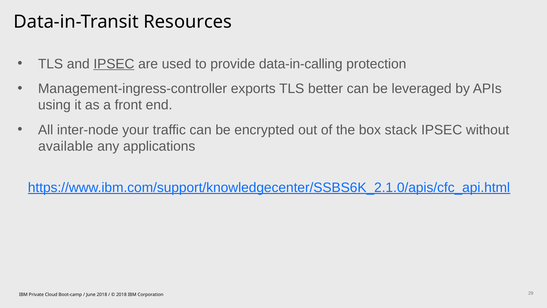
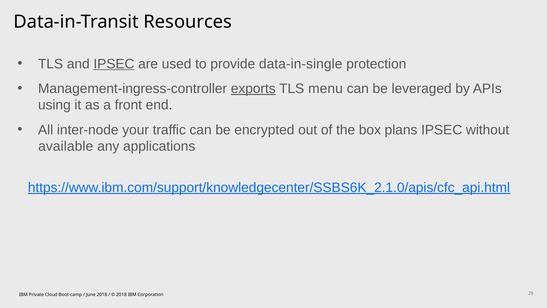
data-in-calling: data-in-calling -> data-in-single
exports underline: none -> present
better: better -> menu
stack: stack -> plans
